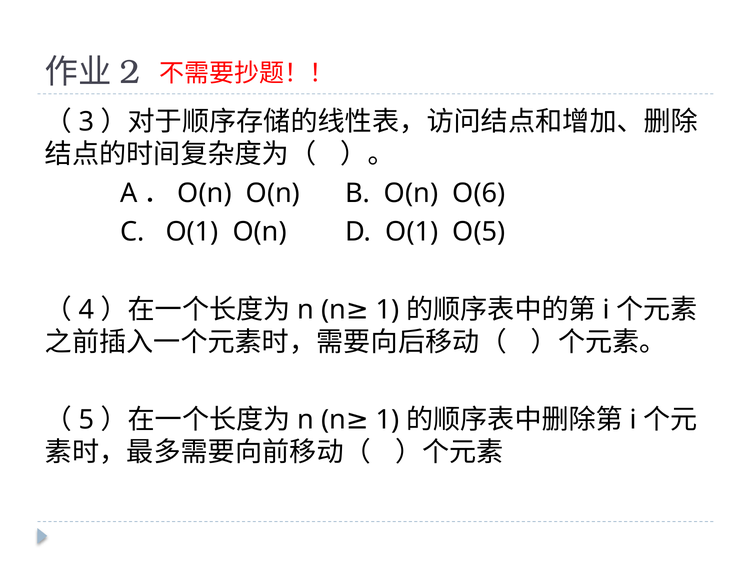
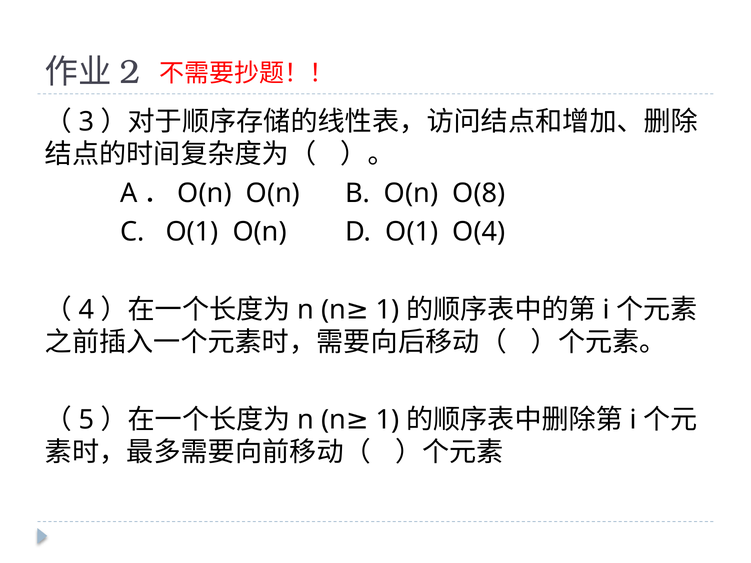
O(6: O(6 -> O(8
O(5: O(5 -> O(4
